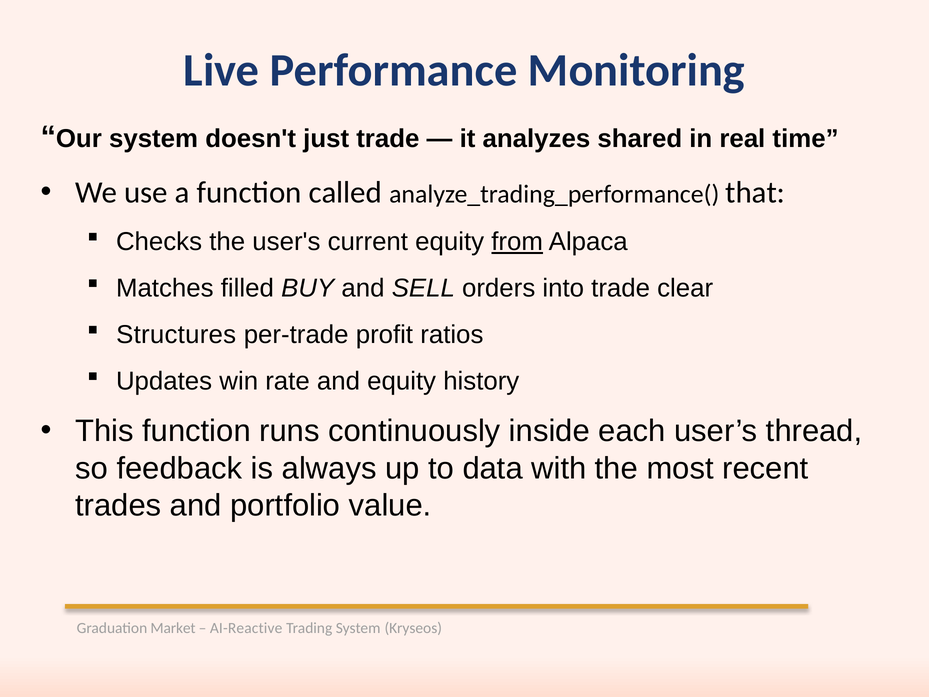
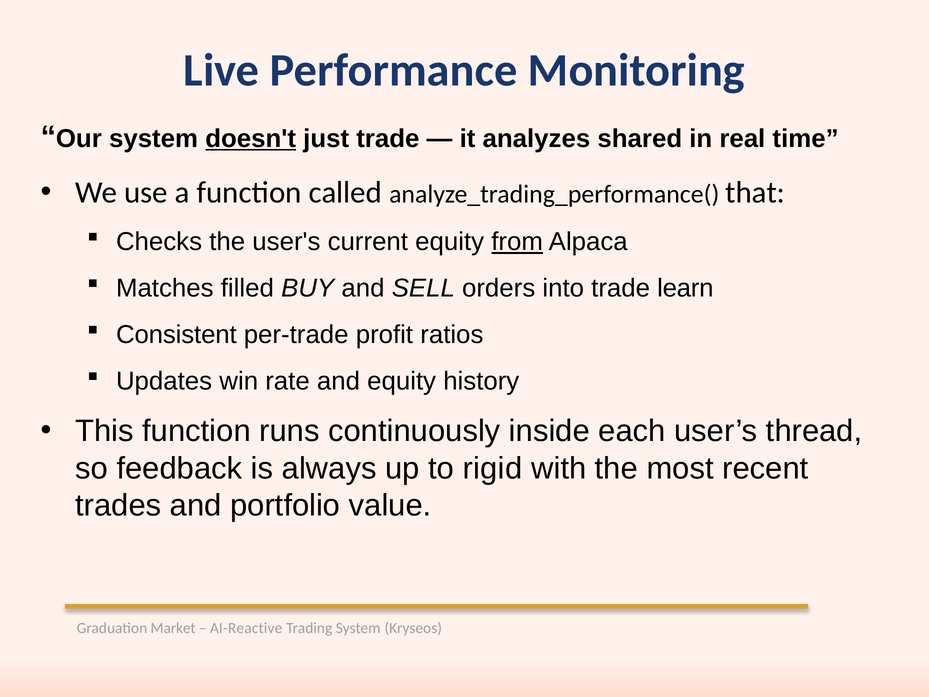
doesn't underline: none -> present
clear: clear -> learn
Structures: Structures -> Consistent
data: data -> rigid
